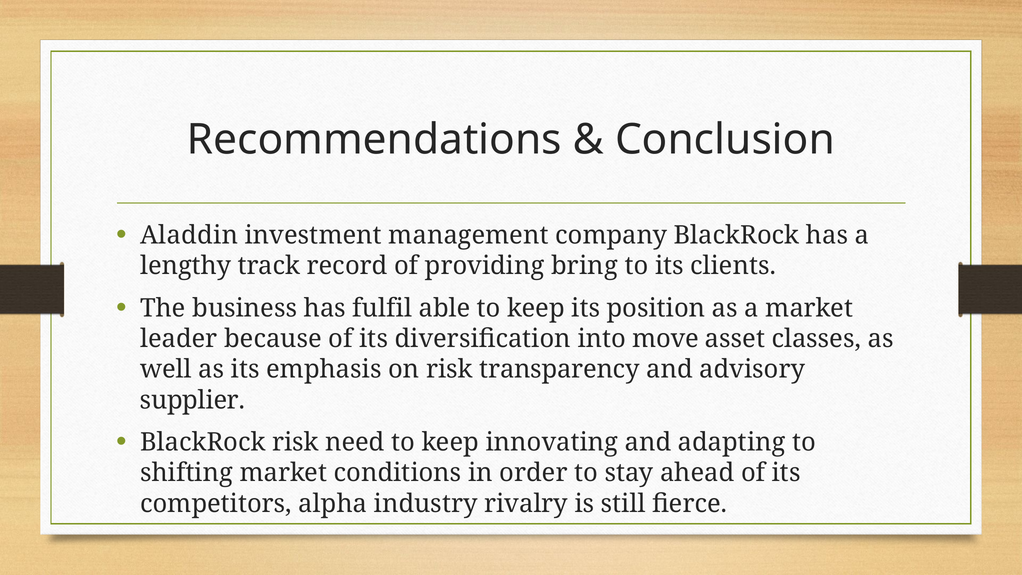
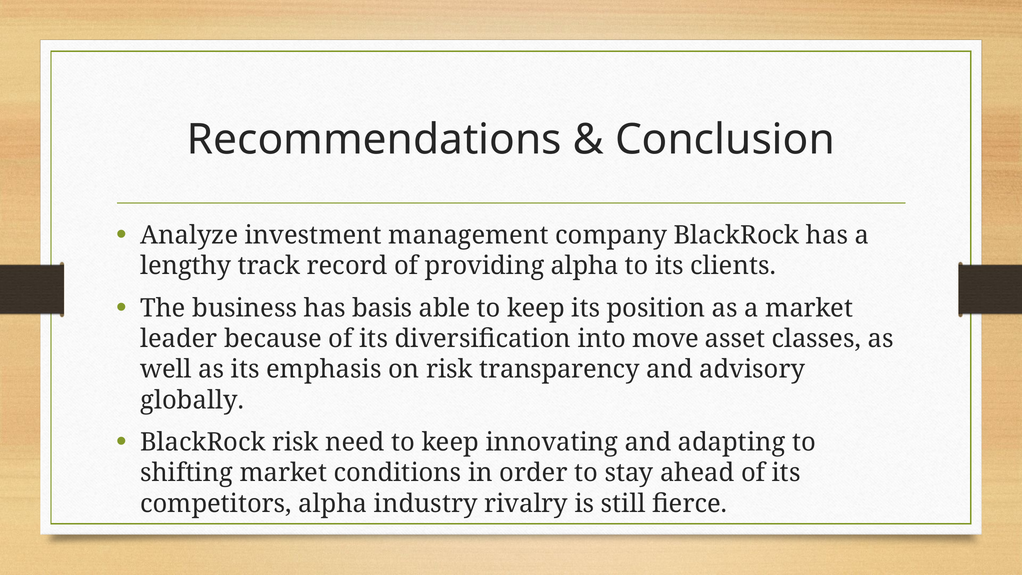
Aladdin: Aladdin -> Analyze
providing bring: bring -> alpha
fulfil: fulfil -> basis
supplier: supplier -> globally
